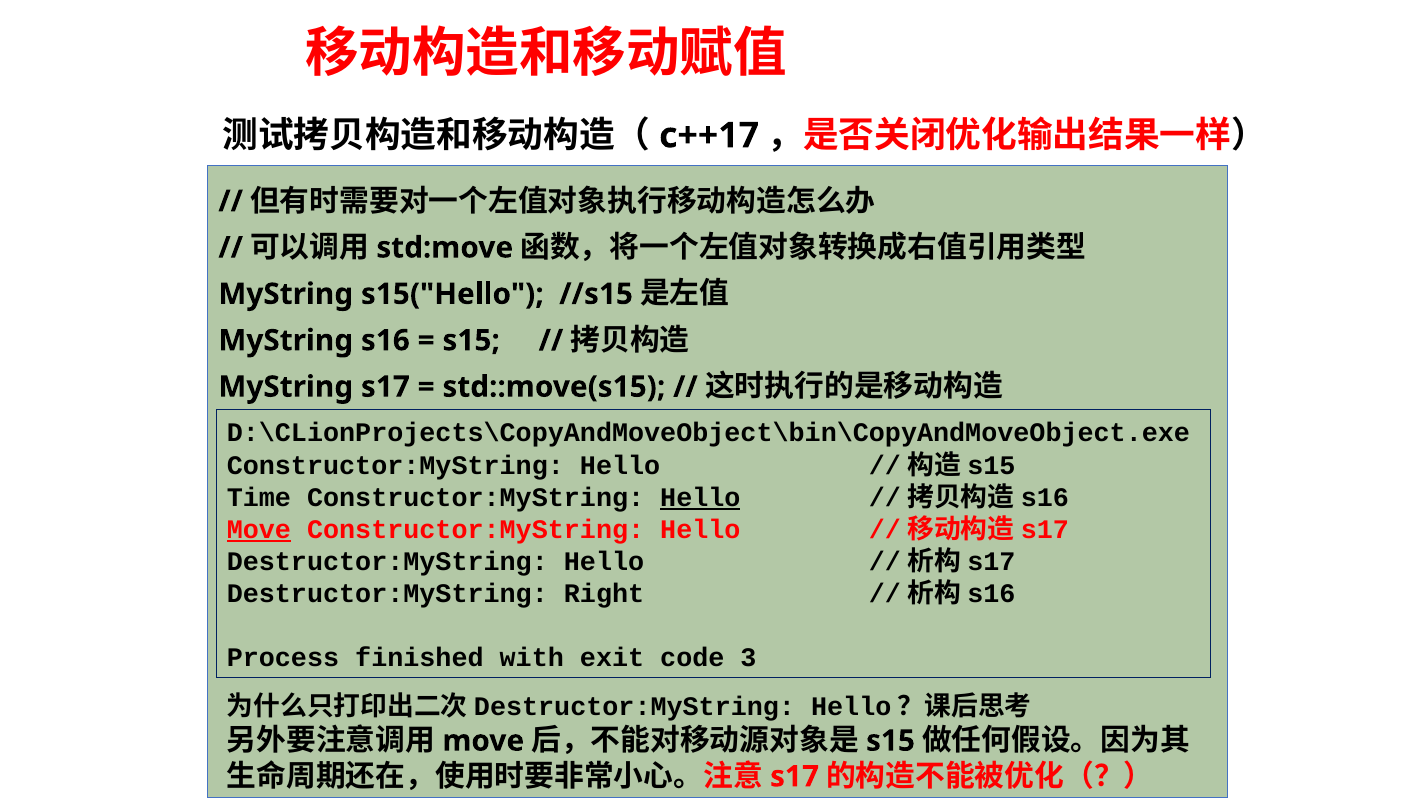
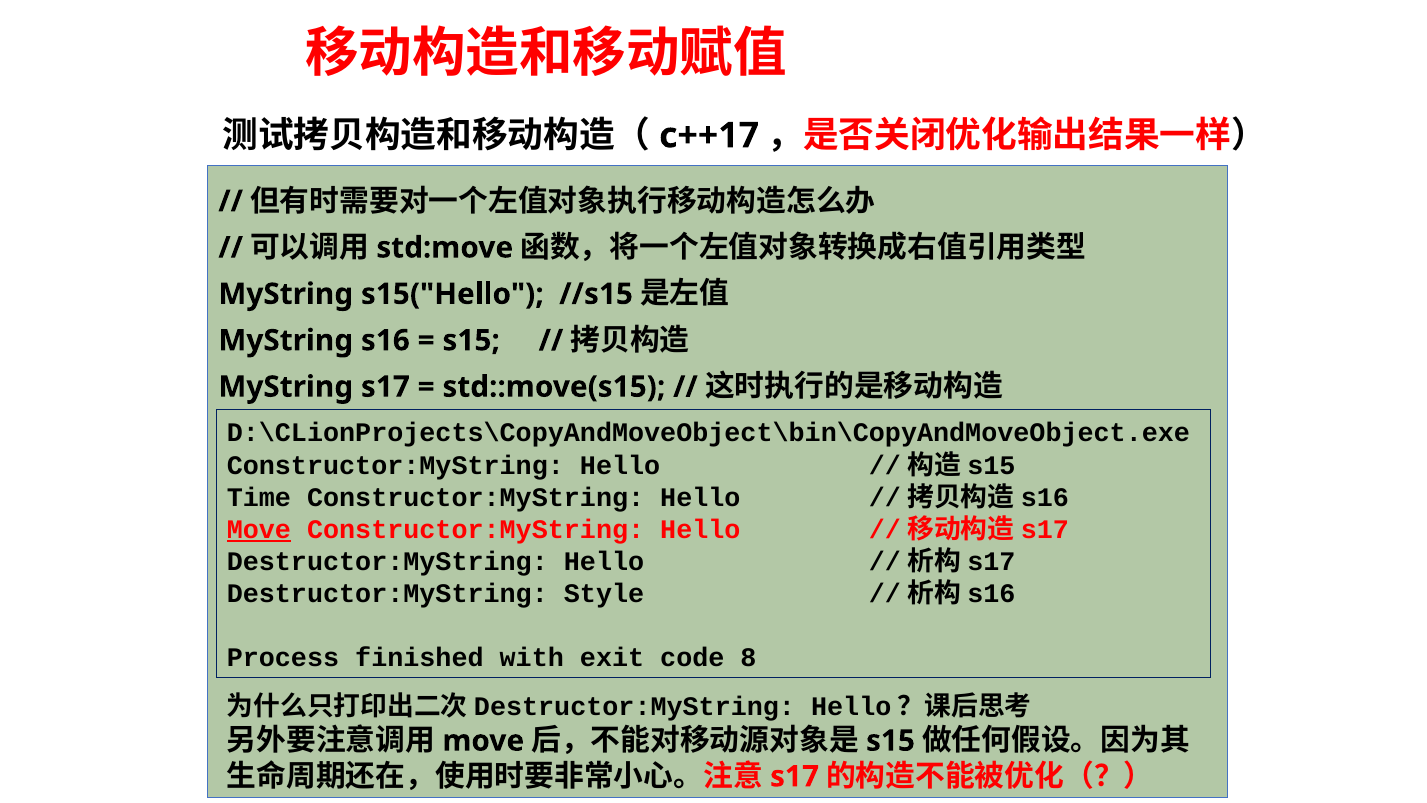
Hello at (700, 497) underline: present -> none
Right: Right -> Style
3: 3 -> 8
